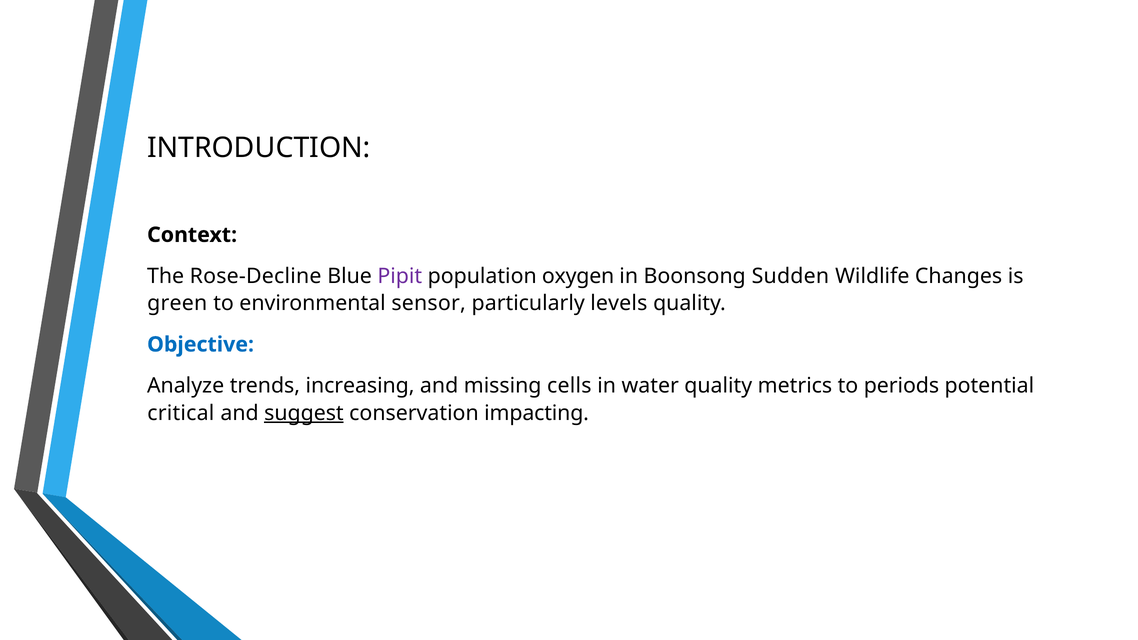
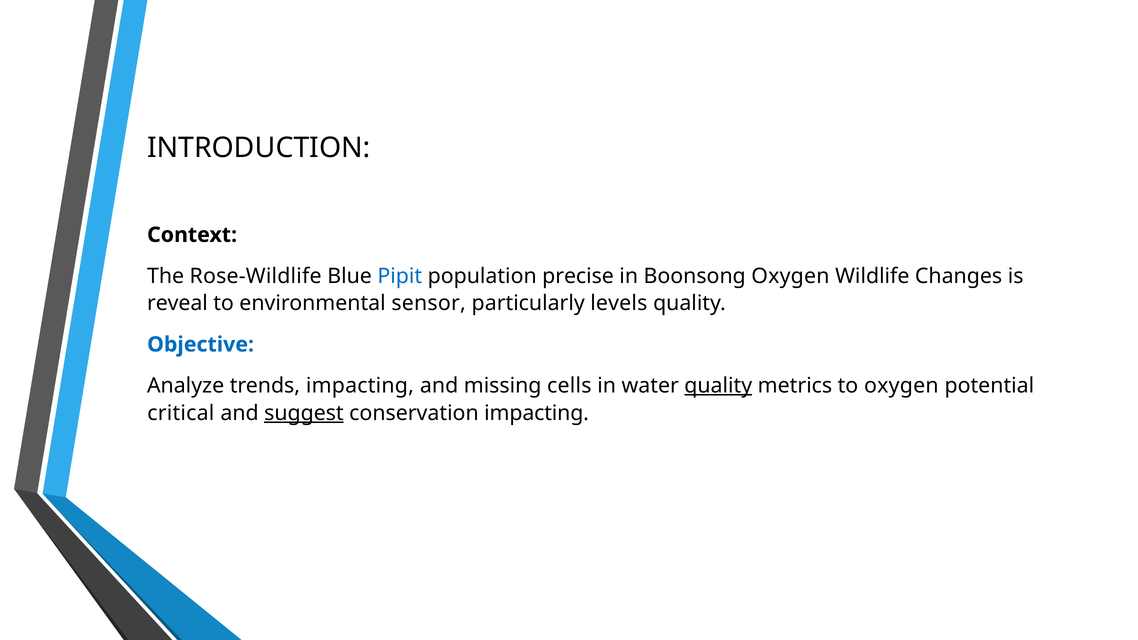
Rose-Decline: Rose-Decline -> Rose-Wildlife
Pipit colour: purple -> blue
oxygen: oxygen -> precise
Boonsong Sudden: Sudden -> Oxygen
green: green -> reveal
trends increasing: increasing -> impacting
quality at (718, 386) underline: none -> present
to periods: periods -> oxygen
